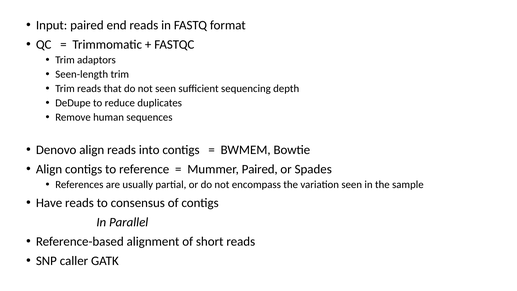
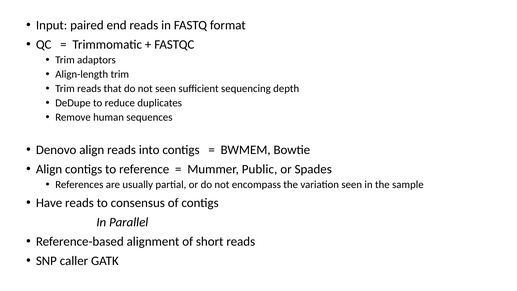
Seen-length: Seen-length -> Align-length
Mummer Paired: Paired -> Public
